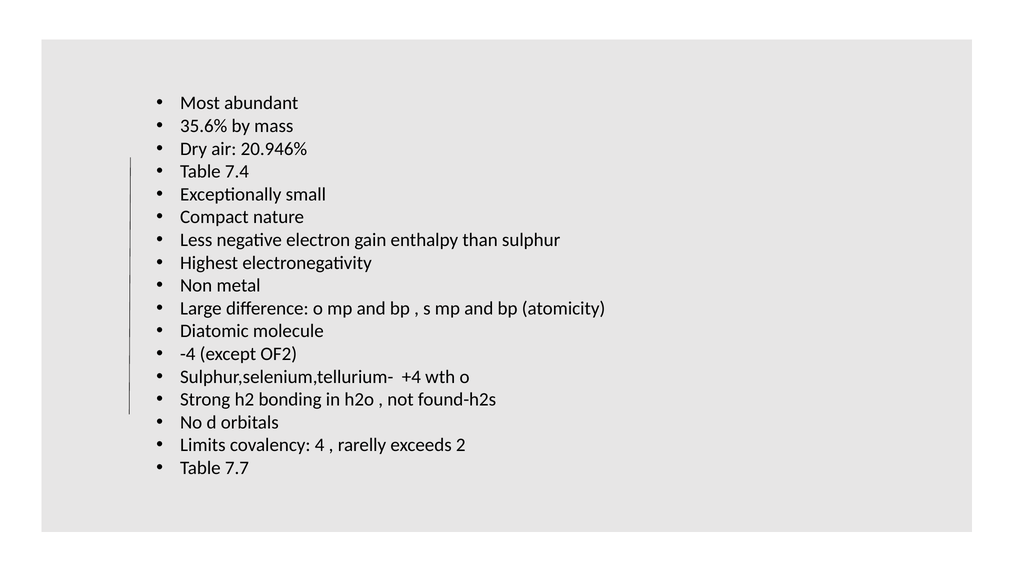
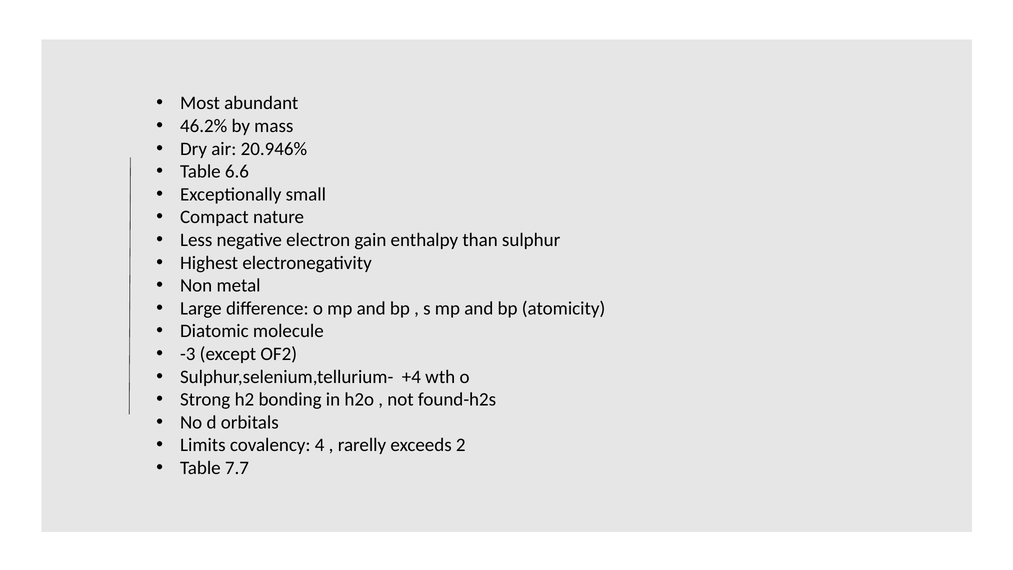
35.6%: 35.6% -> 46.2%
7.4: 7.4 -> 6.6
-4: -4 -> -3
